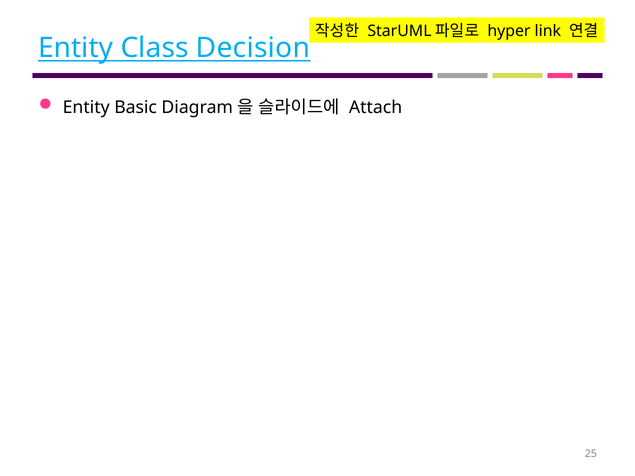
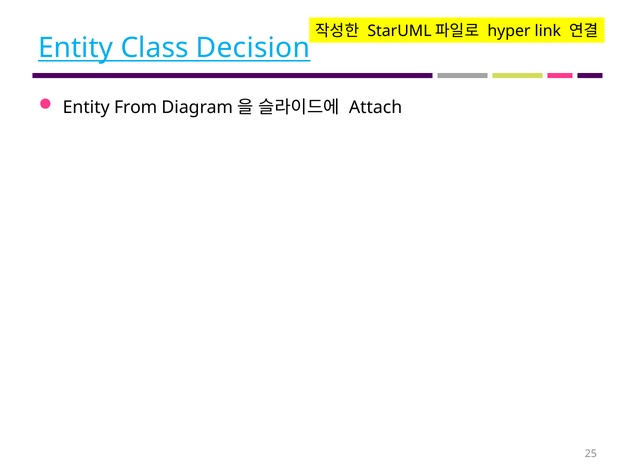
Basic: Basic -> From
